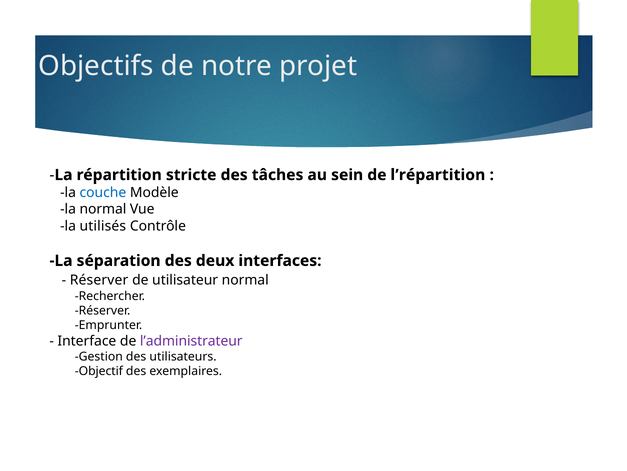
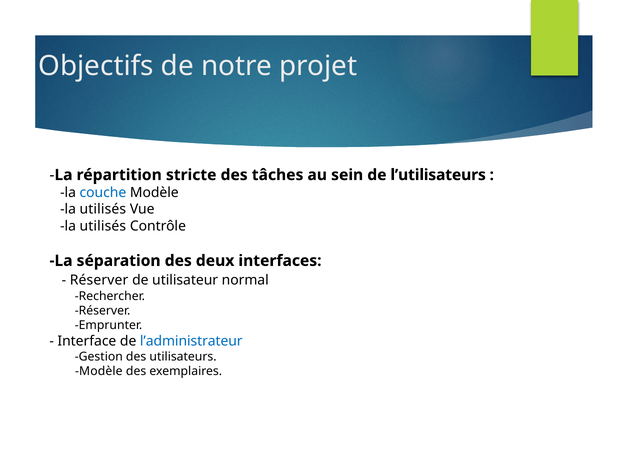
l’répartition: l’répartition -> l’utilisateurs
normal at (103, 209): normal -> utilisés
l’administrateur colour: purple -> blue
Objectif at (99, 371): Objectif -> Modèle
